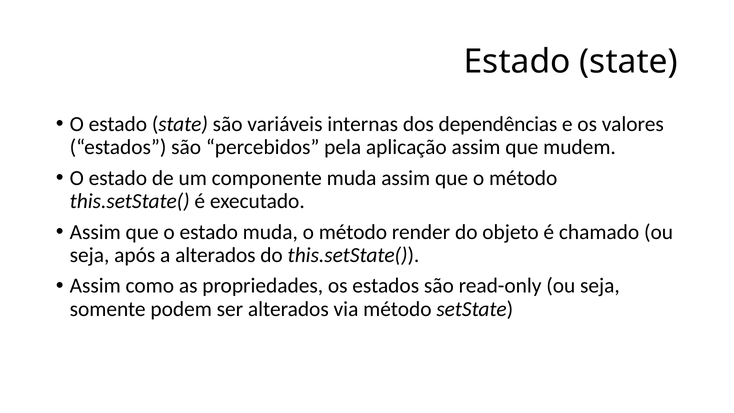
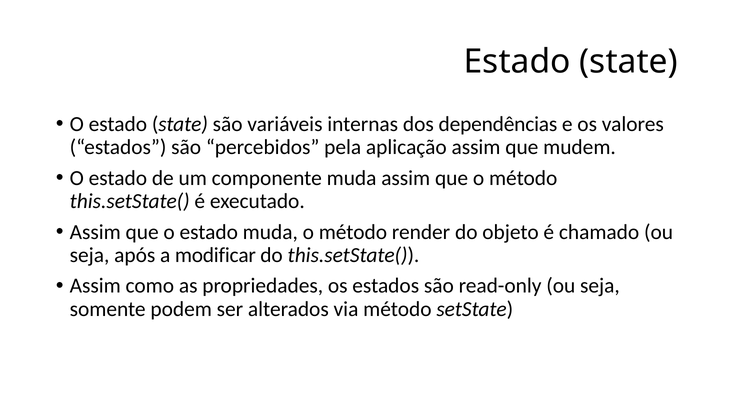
a alterados: alterados -> modificar
